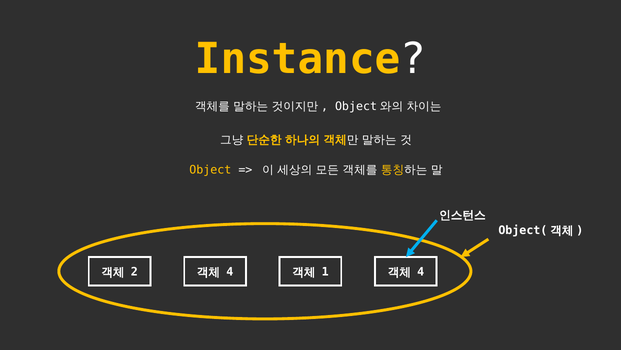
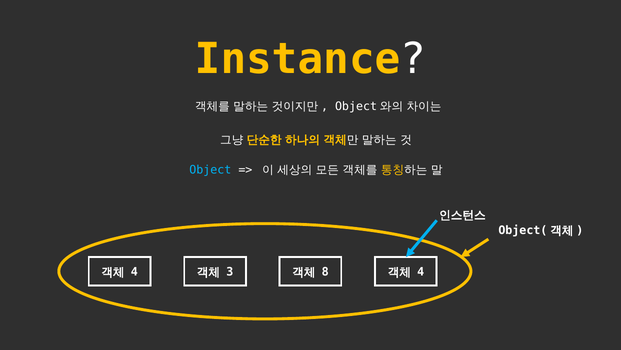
Object colour: yellow -> light blue
2 at (134, 272): 2 -> 4
4 at (230, 272): 4 -> 3
1: 1 -> 8
